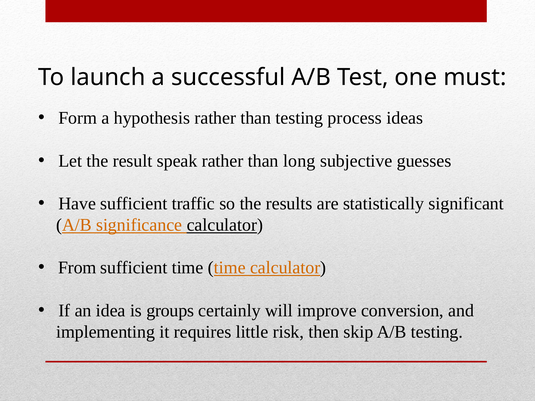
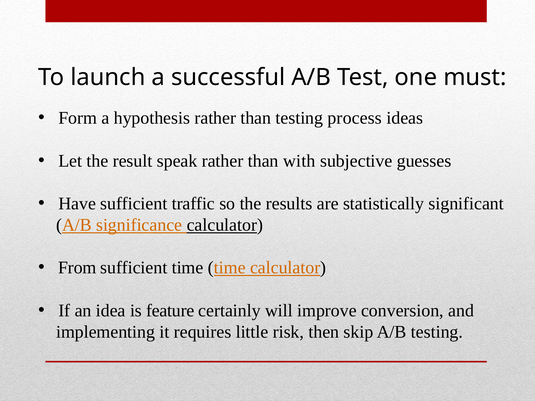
long: long -> with
groups: groups -> feature
